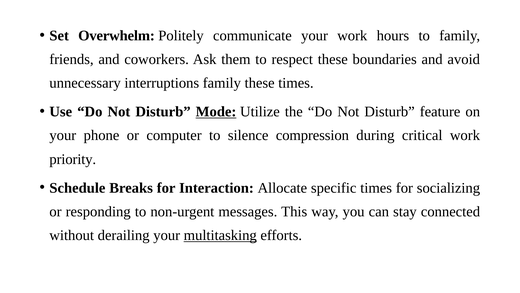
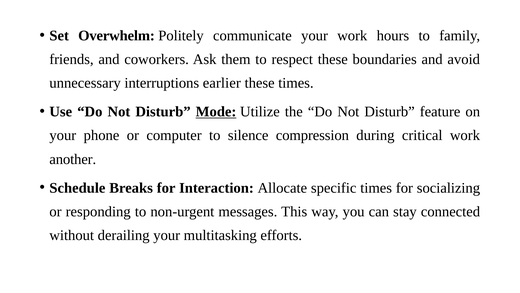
interruptions family: family -> earlier
priority: priority -> another
multitasking underline: present -> none
